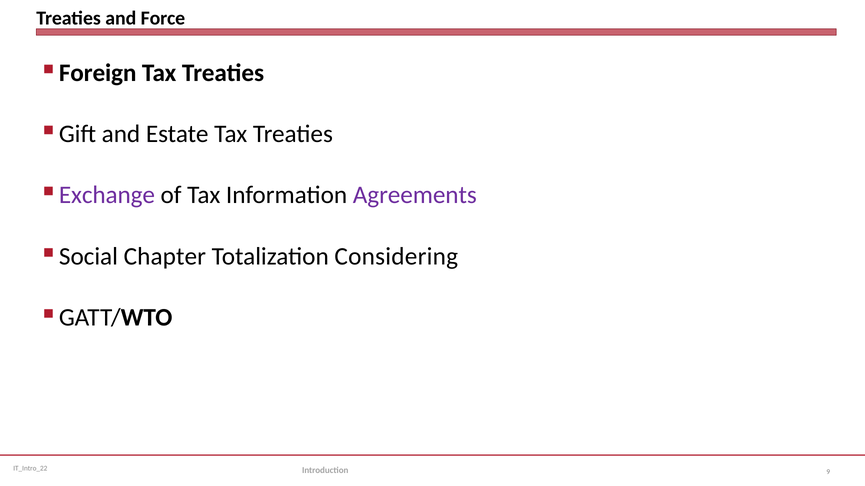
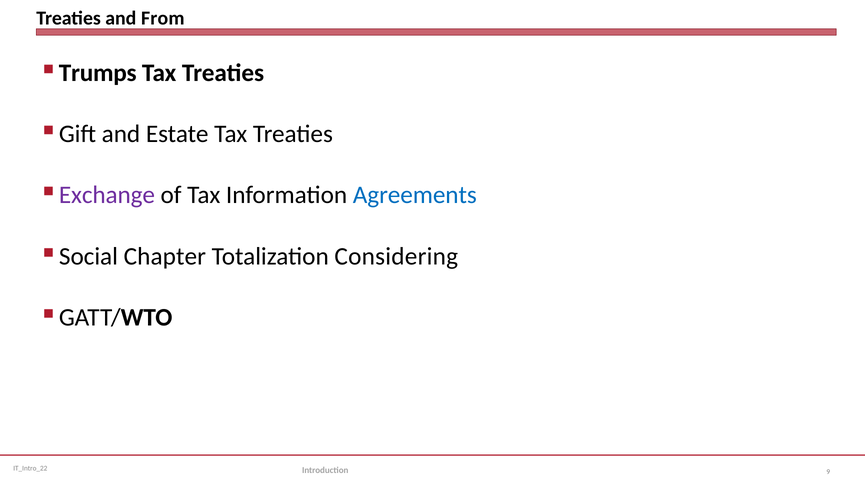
Force: Force -> From
Foreign: Foreign -> Trumps
Agreements colour: purple -> blue
